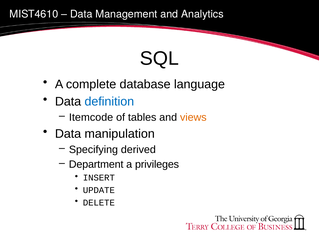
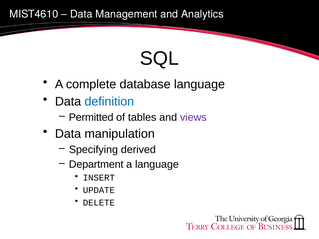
Itemcode: Itemcode -> Permitted
views colour: orange -> purple
a privileges: privileges -> language
